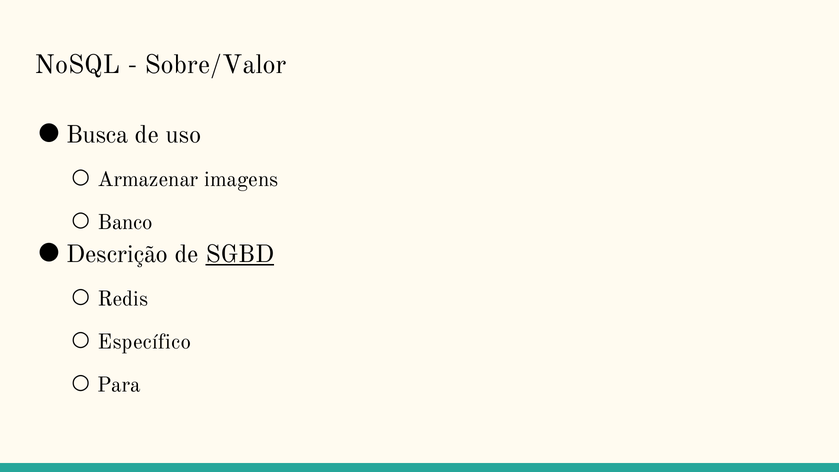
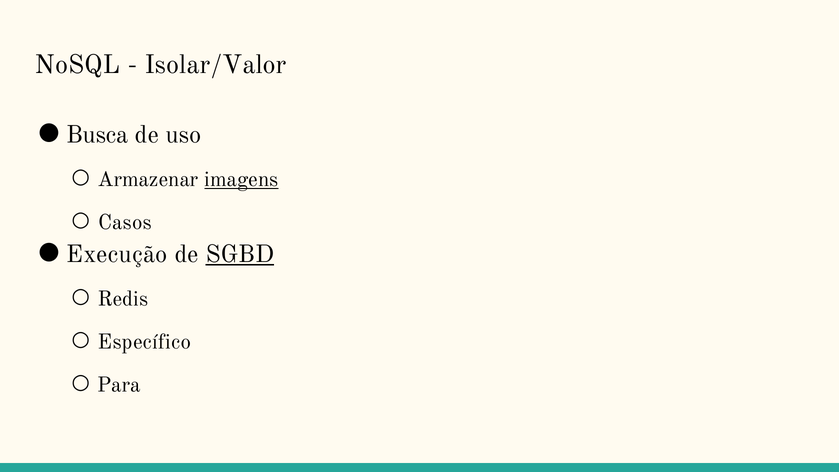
Sobre/Valor: Sobre/Valor -> Isolar/Valor
imagens underline: none -> present
Banco: Banco -> Casos
Descrição: Descrição -> Execução
